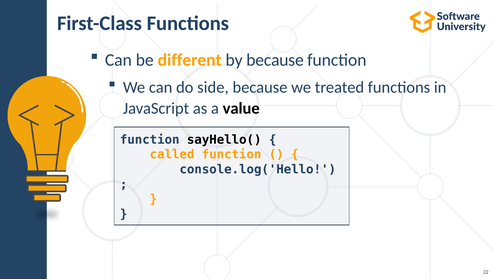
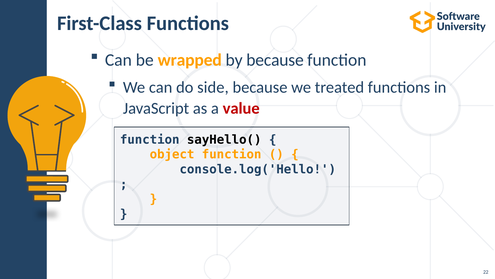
different: different -> wrapped
value colour: black -> red
called: called -> object
